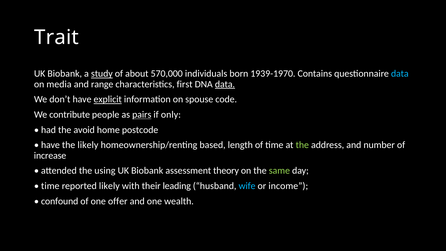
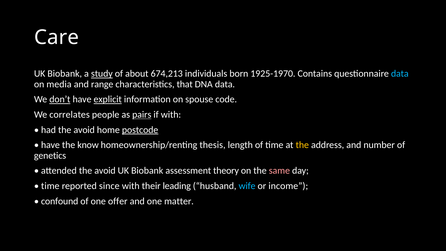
Trait: Trait -> Care
570,000: 570,000 -> 674,213
1939-1970: 1939-1970 -> 1925-1970
first: first -> that
data at (225, 84) underline: present -> none
don’t underline: none -> present
contribute: contribute -> correlates
if only: only -> with
postcode underline: none -> present
the likely: likely -> know
based: based -> thesis
the at (302, 145) colour: light green -> yellow
increase: increase -> genetics
attended the using: using -> avoid
same colour: light green -> pink
reported likely: likely -> since
wealth: wealth -> matter
